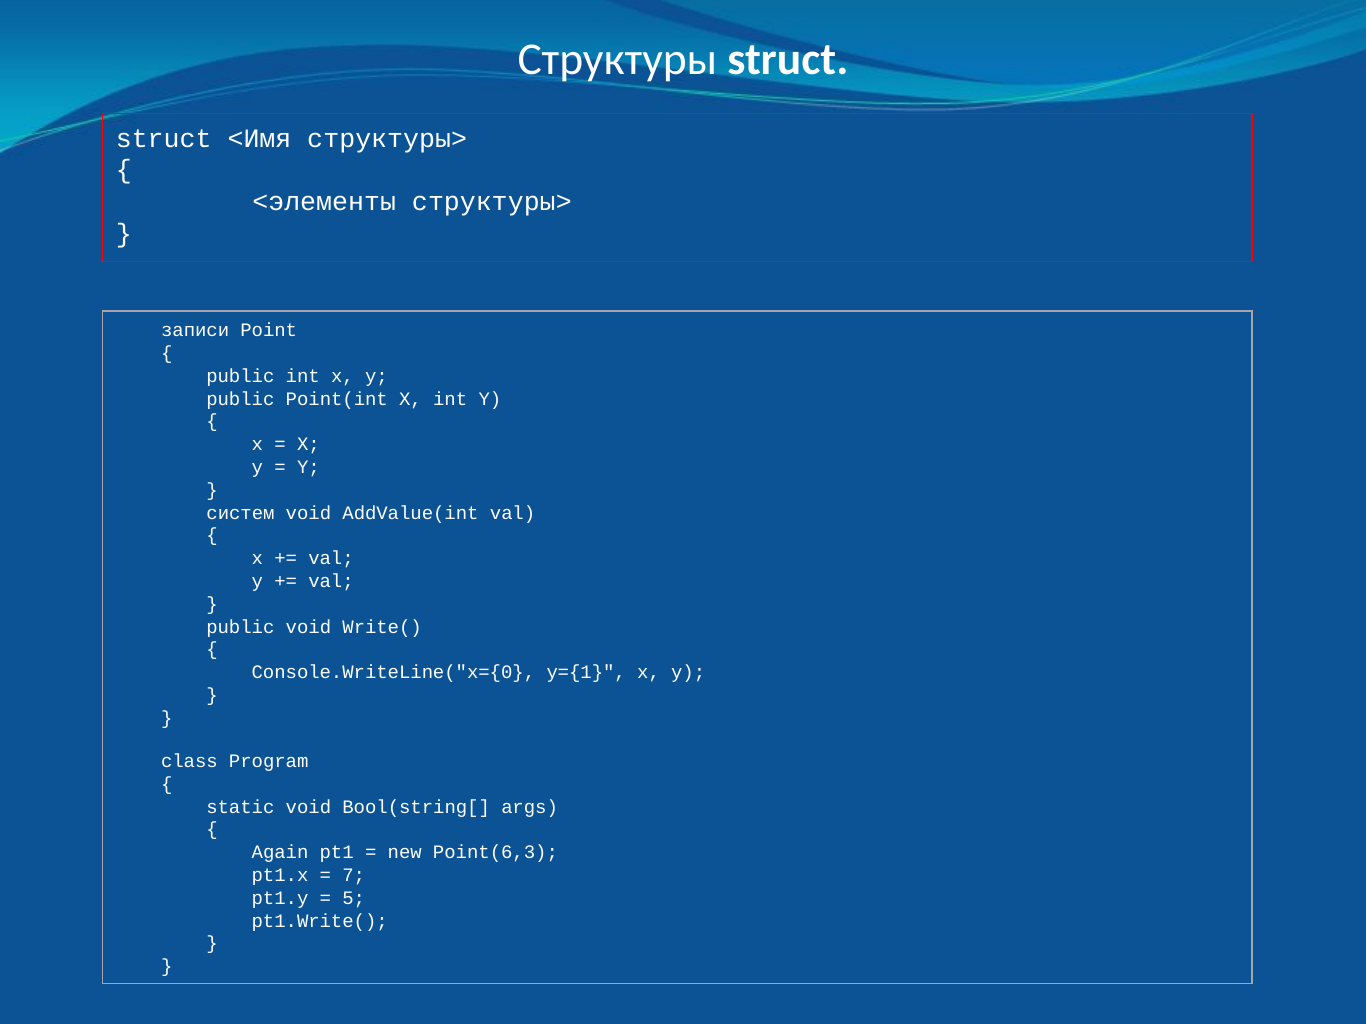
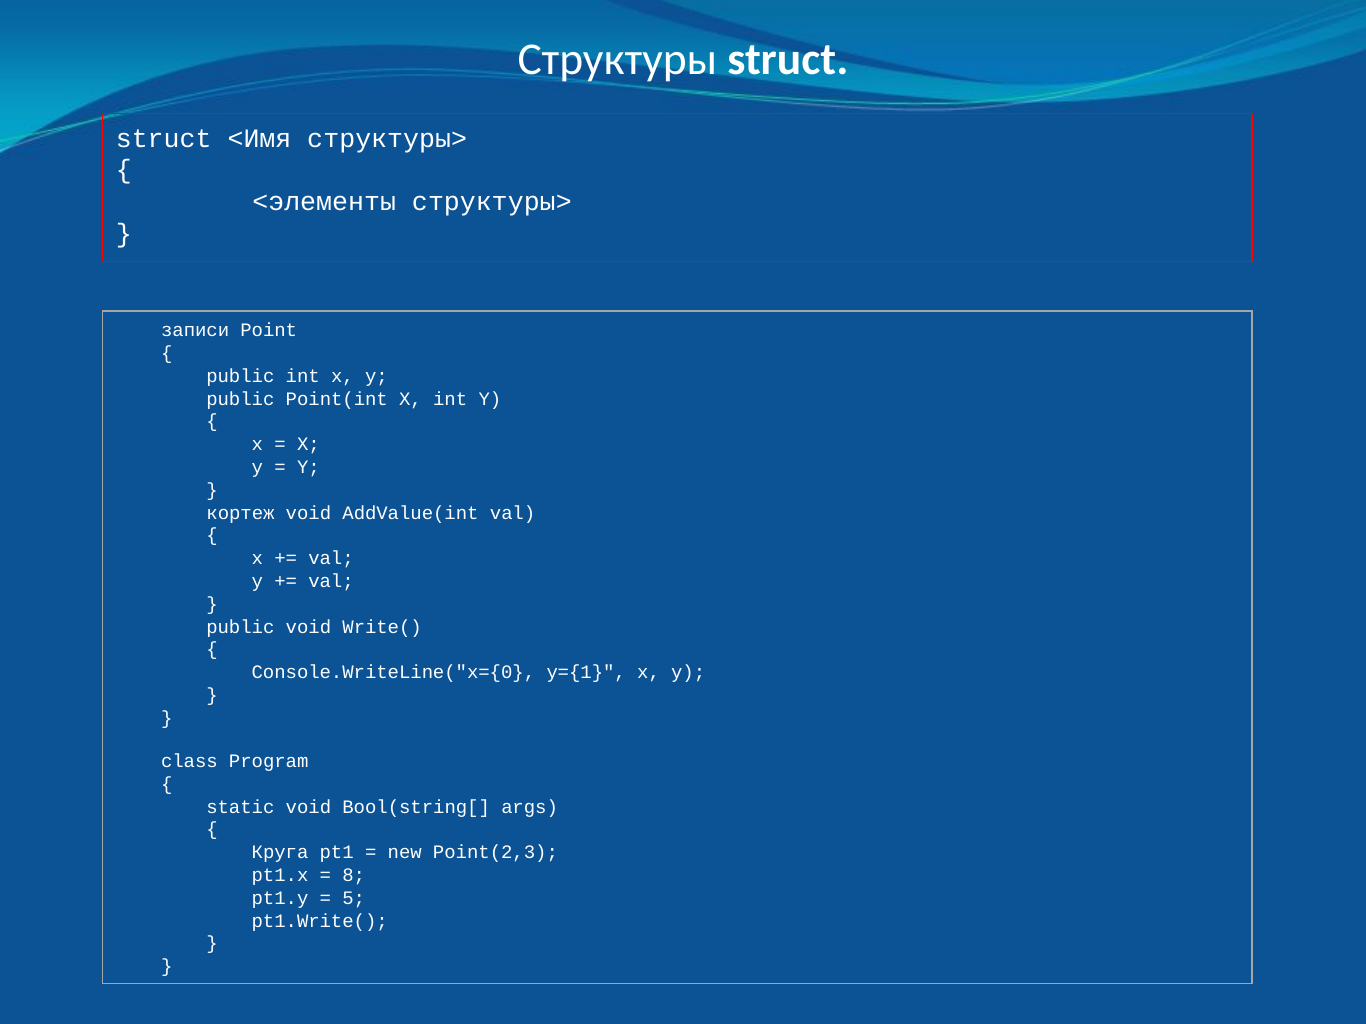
систем: систем -> кортеж
Again: Again -> Круга
Point(6,3: Point(6,3 -> Point(2,3
7: 7 -> 8
